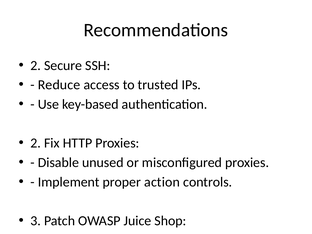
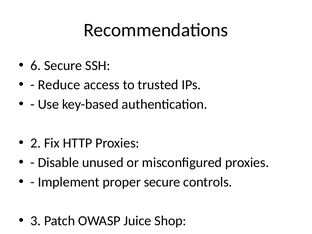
2 at (36, 65): 2 -> 6
proper action: action -> secure
